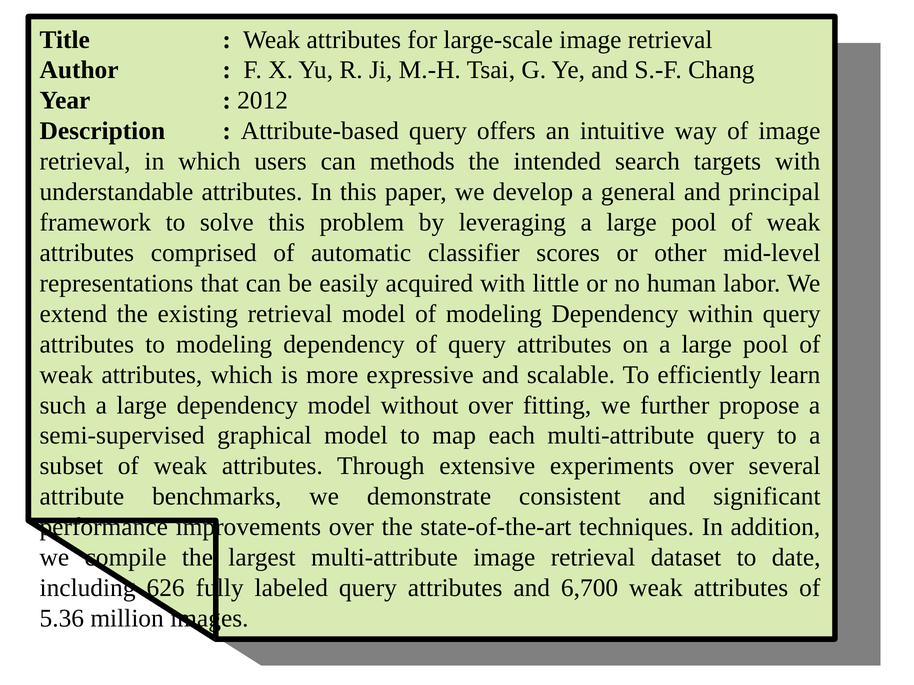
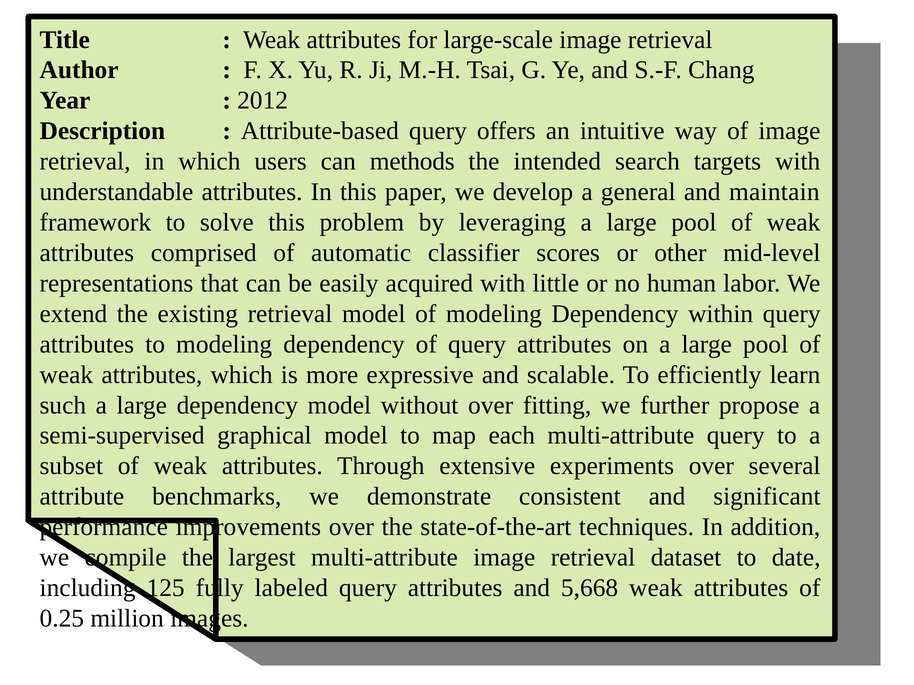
principal: principal -> maintain
626: 626 -> 125
6,700: 6,700 -> 5,668
5.36: 5.36 -> 0.25
